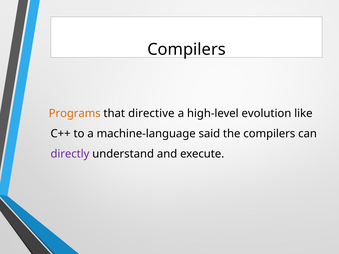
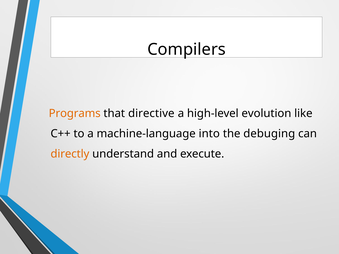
said: said -> into
the compilers: compilers -> debuging
directly colour: purple -> orange
